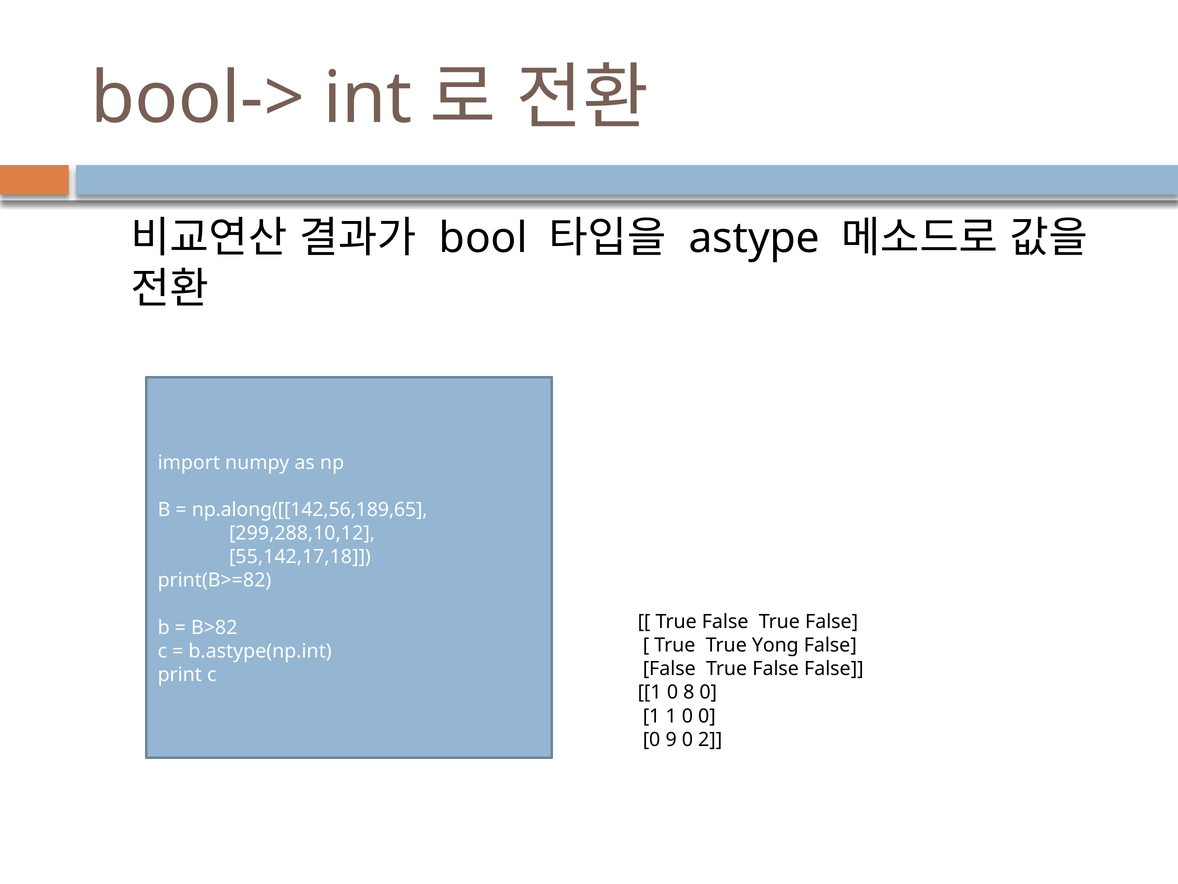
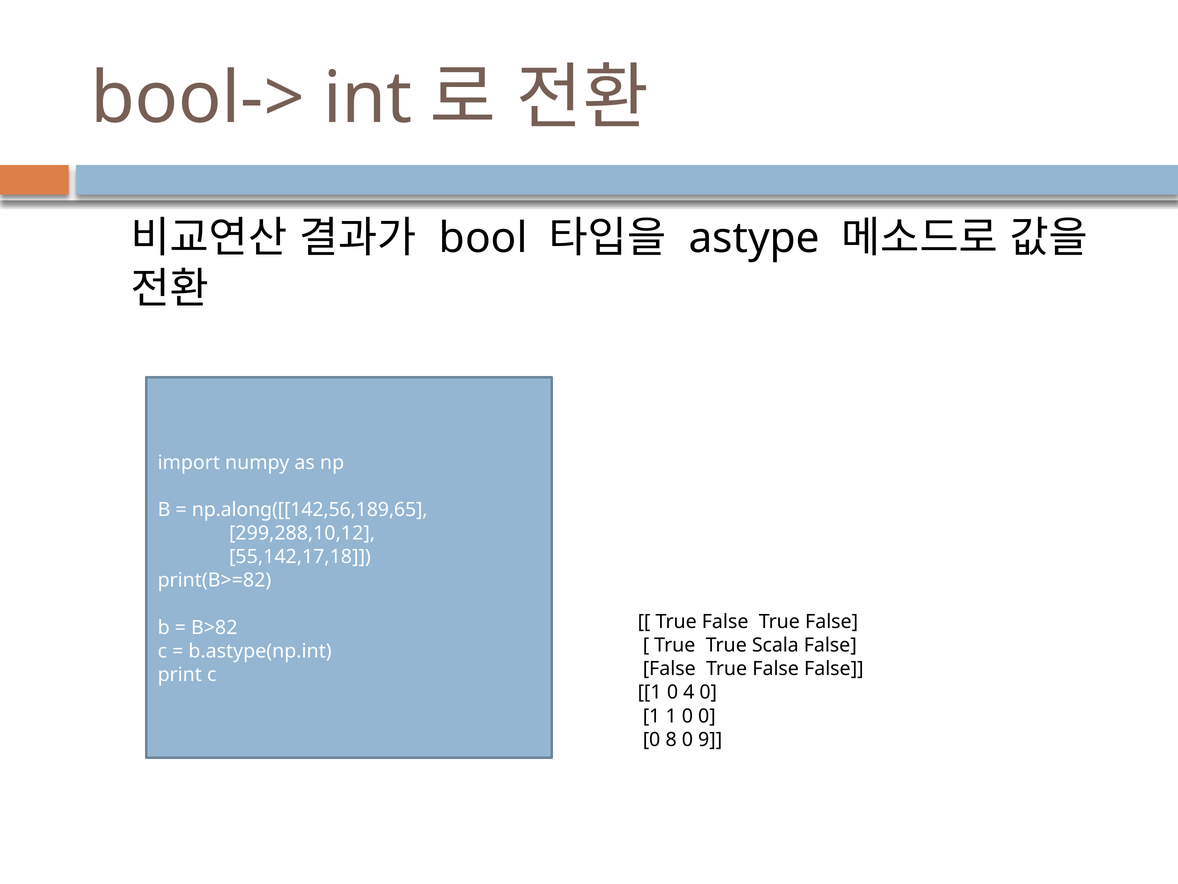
Yong: Yong -> Scala
8: 8 -> 4
9: 9 -> 8
2: 2 -> 9
